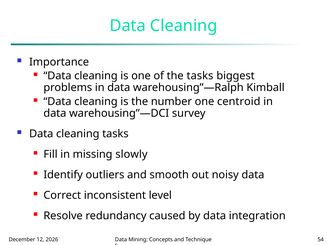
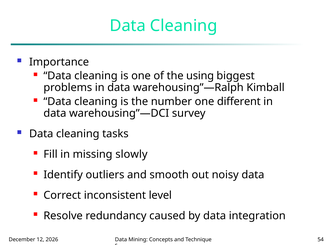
the tasks: tasks -> using
centroid: centroid -> different
